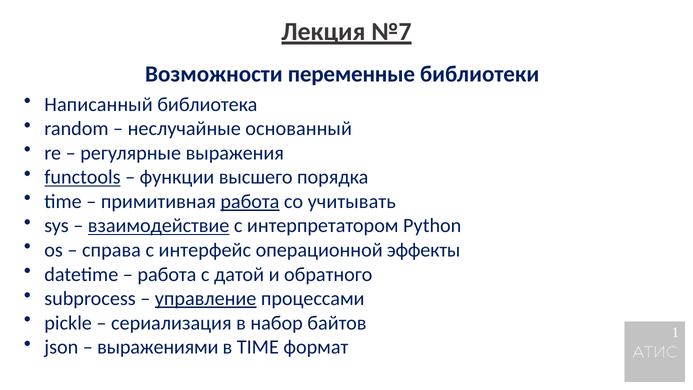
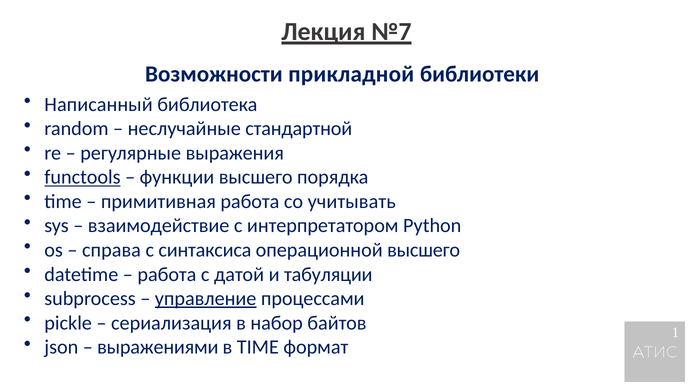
переменные: переменные -> прикладной
основанный: основанный -> стандартной
работа at (250, 201) underline: present -> none
взаимодействие underline: present -> none
интерфейс: интерфейс -> синтаксиса
операционной эффекты: эффекты -> высшего
обратного: обратного -> табуляции
